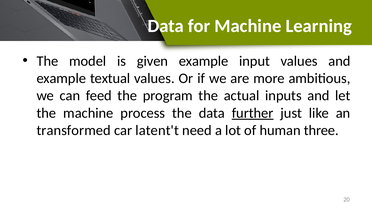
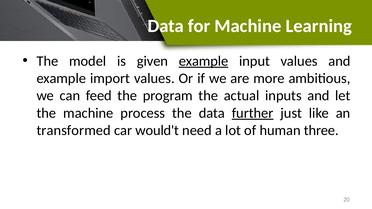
example at (204, 61) underline: none -> present
textual: textual -> import
latent't: latent't -> would't
